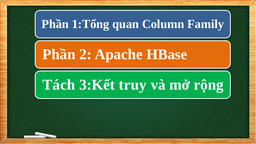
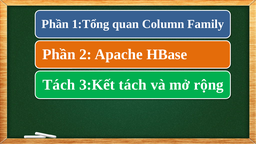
3:Kết truy: truy -> tách
